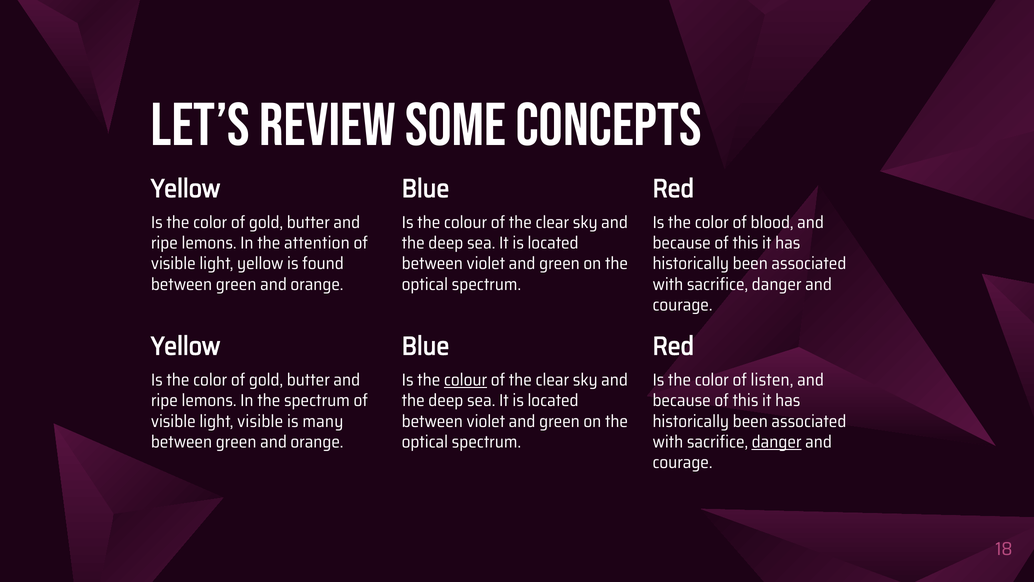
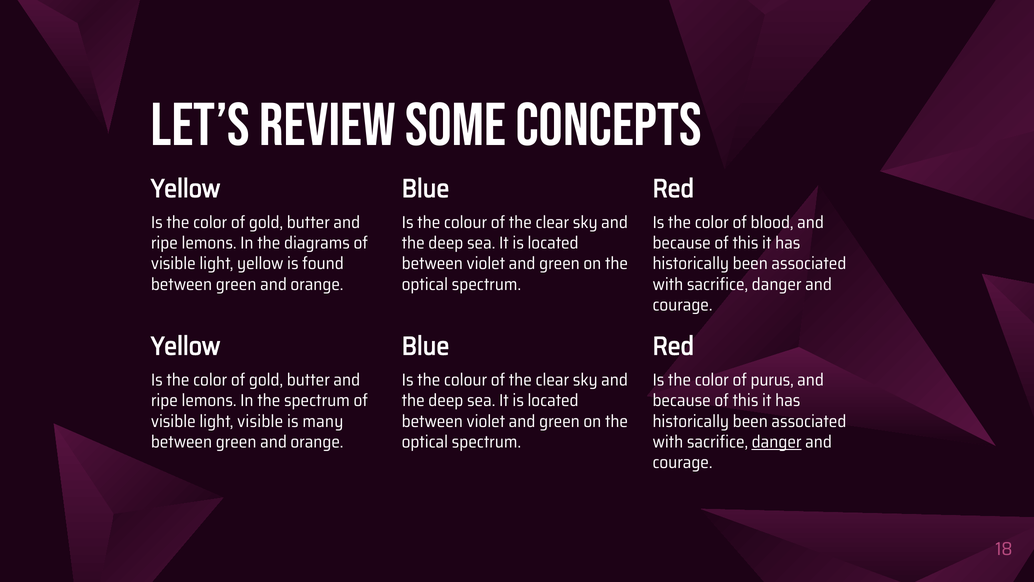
attention: attention -> diagrams
colour at (466, 380) underline: present -> none
listen: listen -> purus
